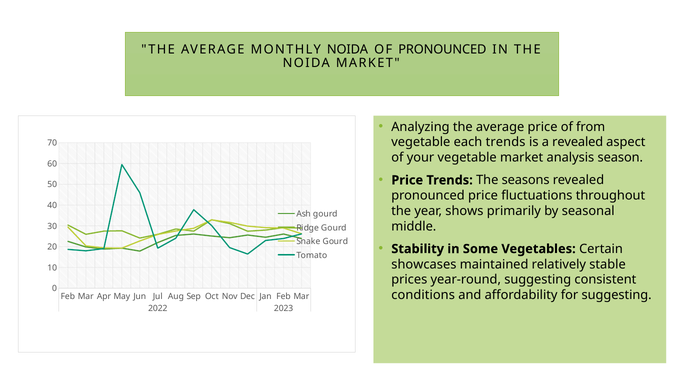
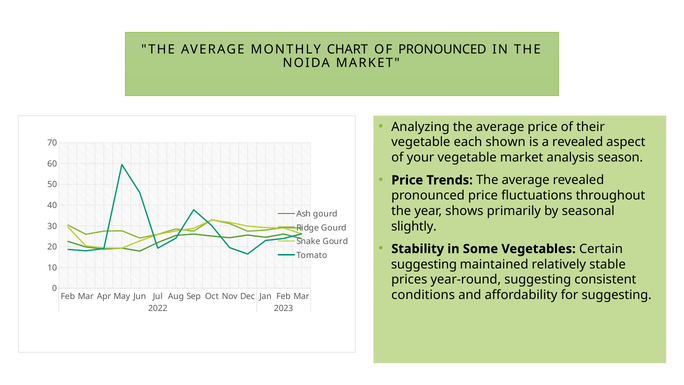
MONTHLY NOIDA: NOIDA -> CHART
from: from -> their
each trends: trends -> shown
Trends The seasons: seasons -> average
middle: middle -> slightly
showcases at (424, 264): showcases -> suggesting
